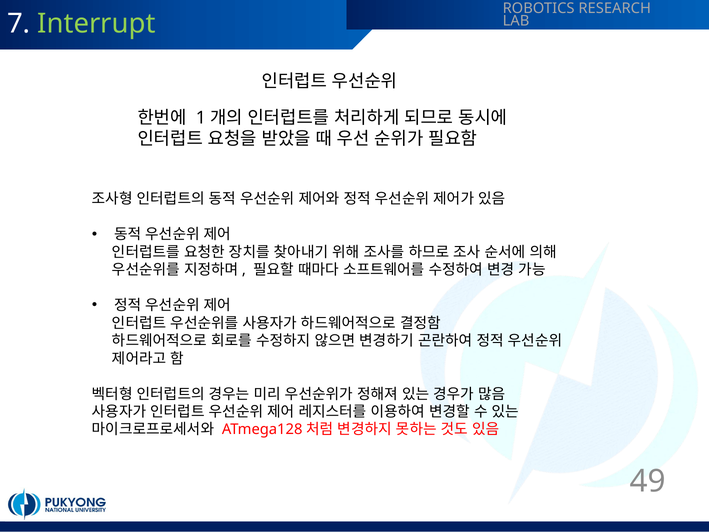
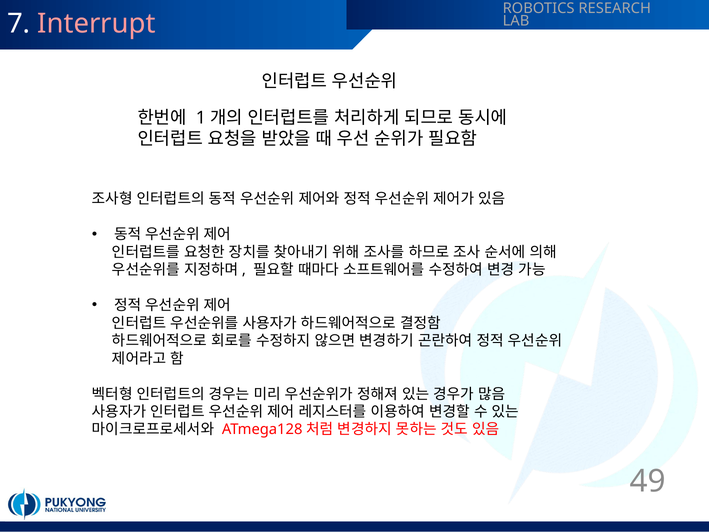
Interrupt colour: light green -> pink
